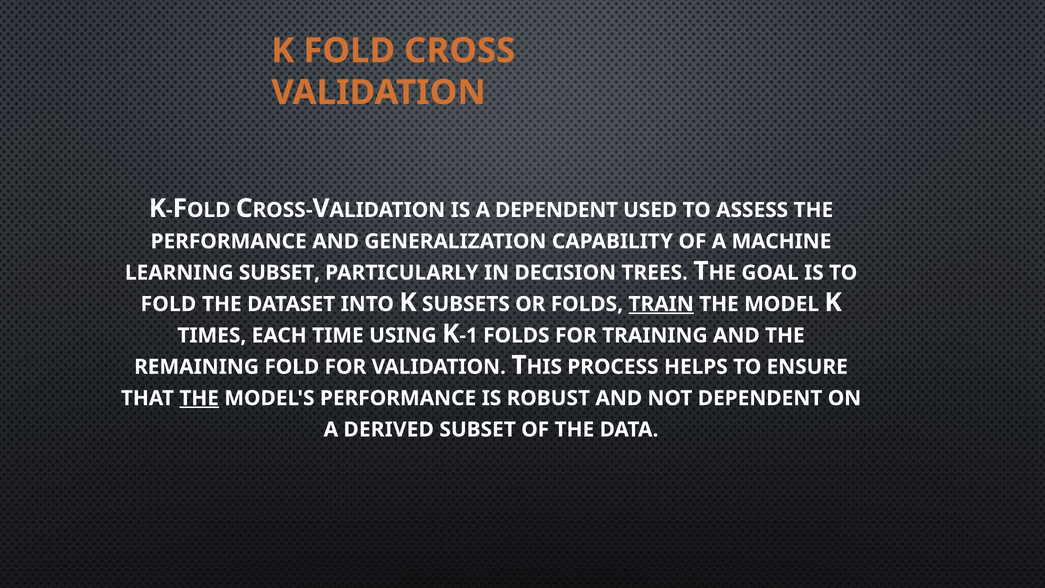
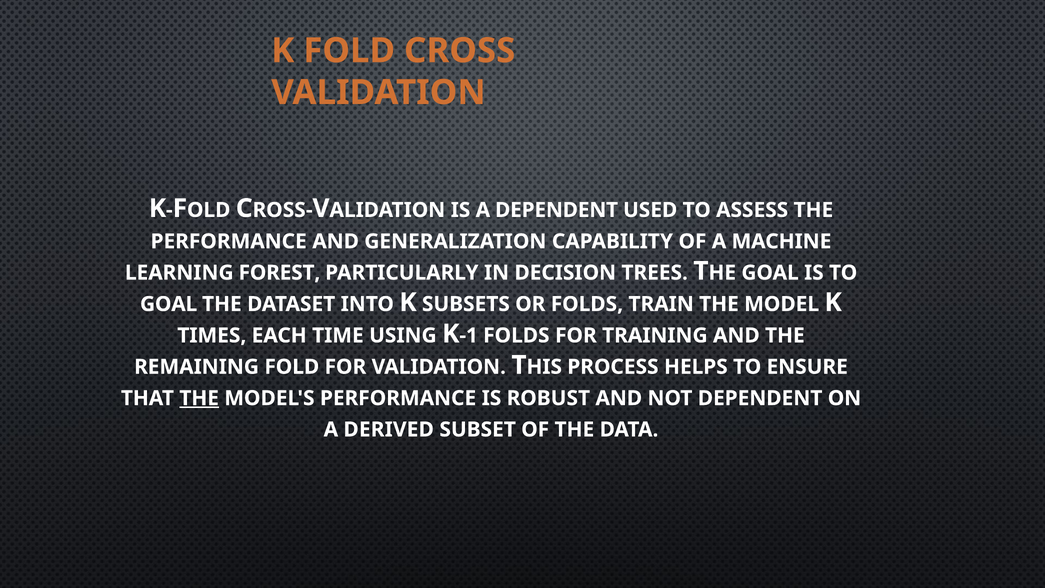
LEARNING SUBSET: SUBSET -> FOREST
FOLD at (168, 304): FOLD -> GOAL
TRAIN underline: present -> none
